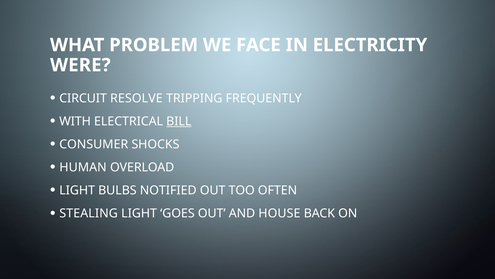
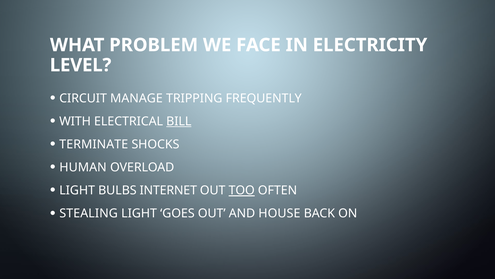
WERE: WERE -> LEVEL
RESOLVE: RESOLVE -> MANAGE
CONSUMER: CONSUMER -> TERMINATE
NOTIFIED: NOTIFIED -> INTERNET
TOO underline: none -> present
